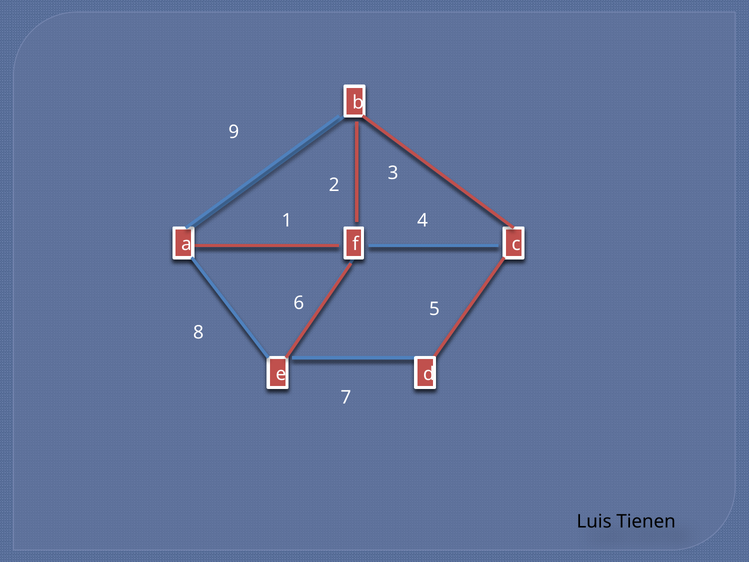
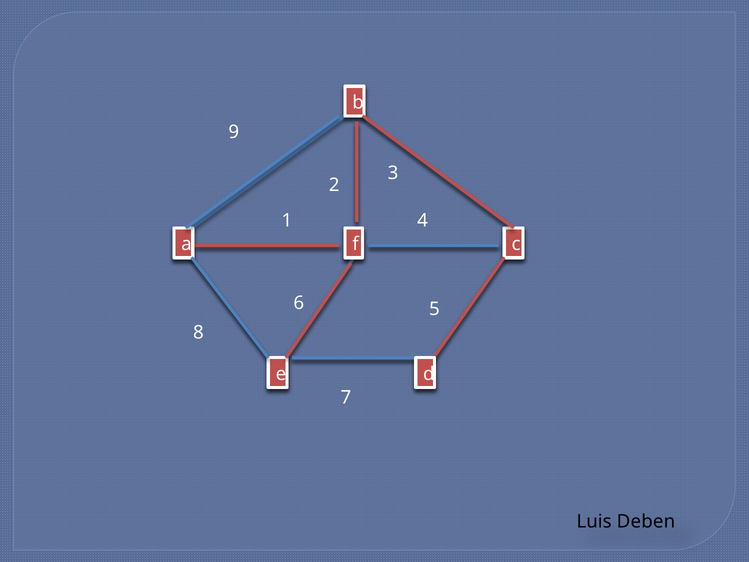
Tienen: Tienen -> Deben
